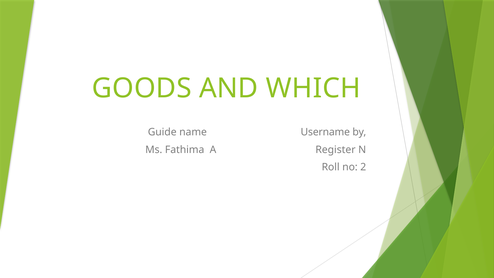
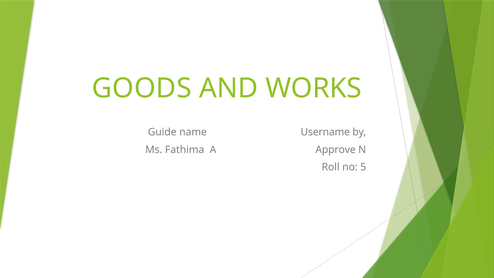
WHICH: WHICH -> WORKS
Register: Register -> Approve
2: 2 -> 5
